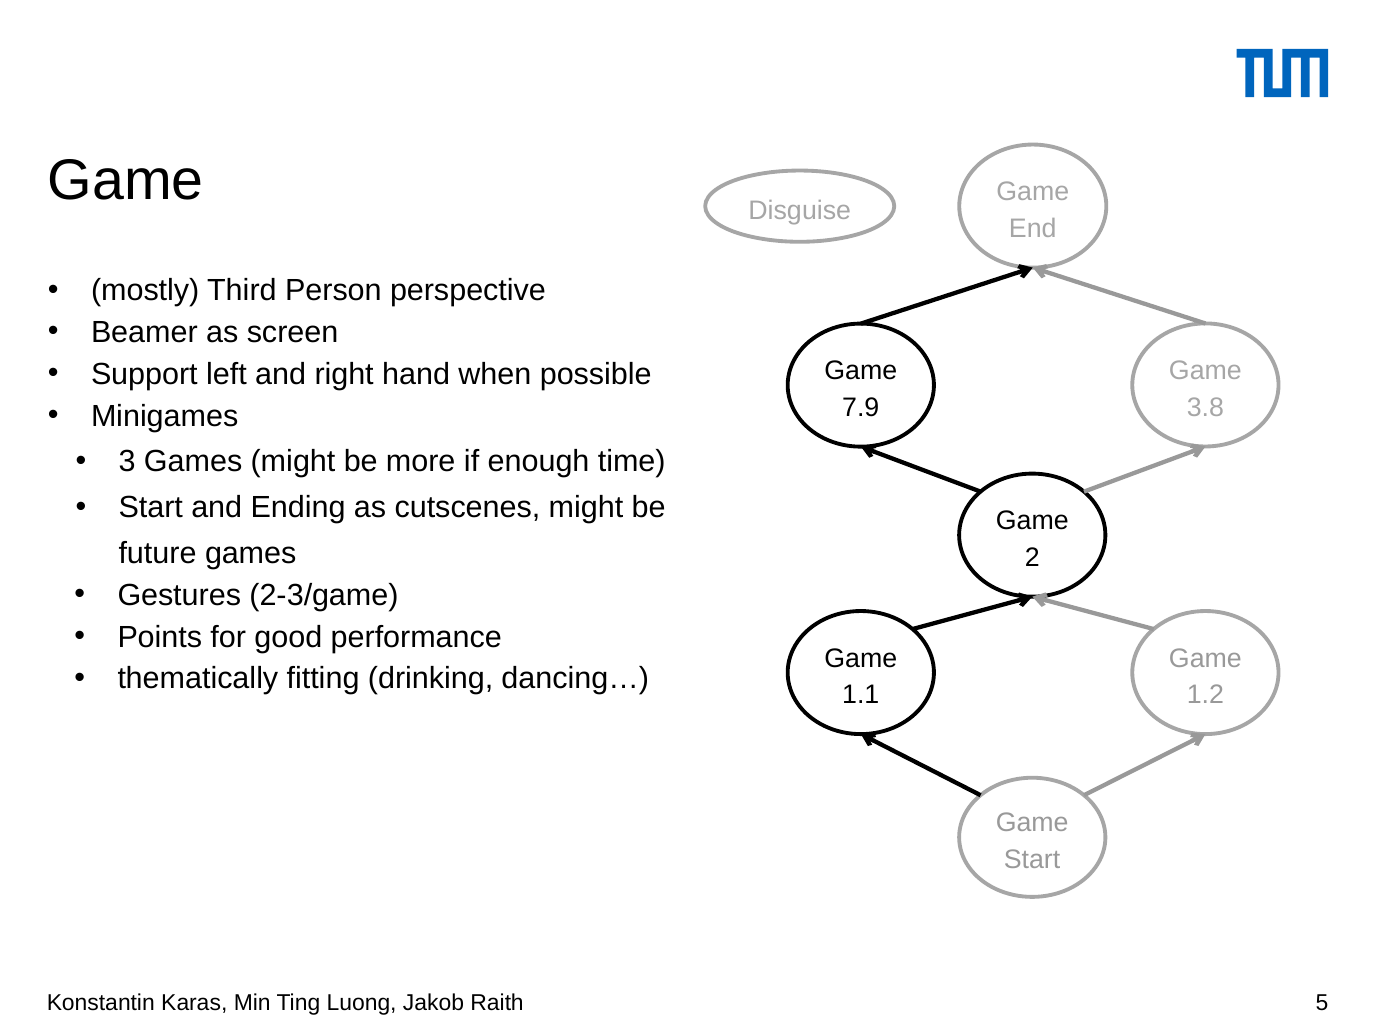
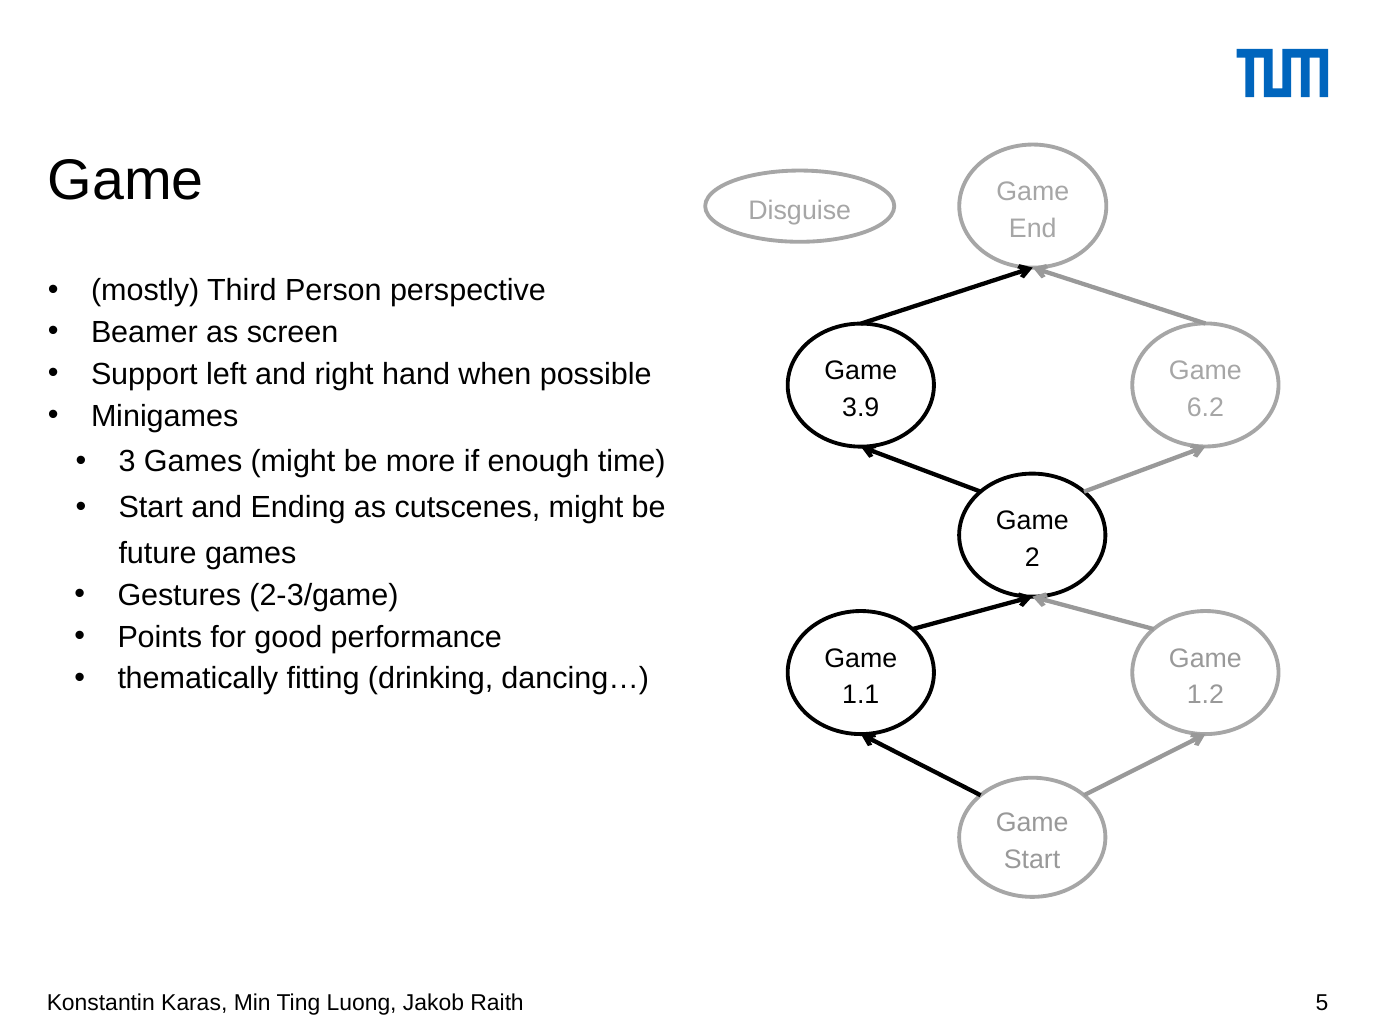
3.8: 3.8 -> 6.2
7.9: 7.9 -> 3.9
